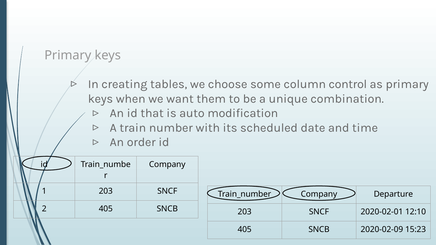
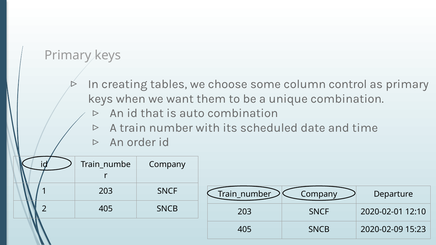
auto modification: modification -> combination
